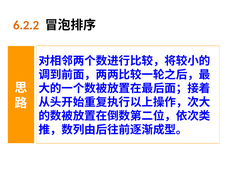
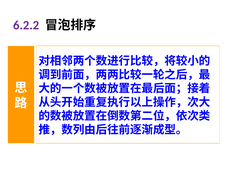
6.2.2 colour: orange -> purple
